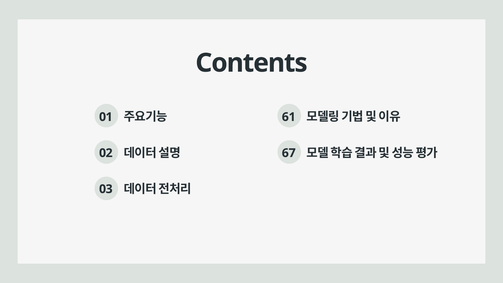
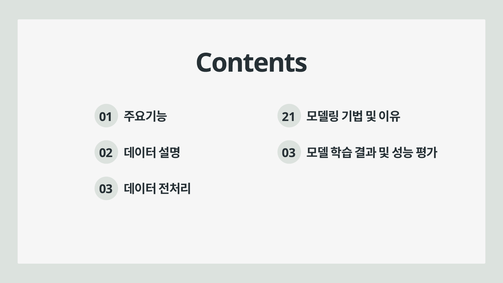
61: 61 -> 21
67 at (289, 153): 67 -> 03
